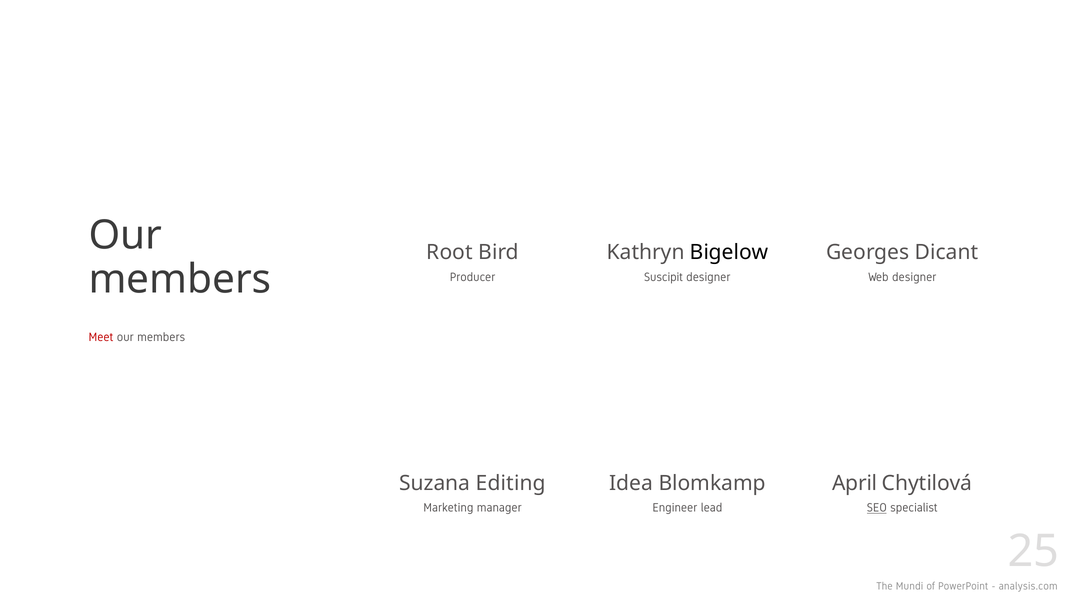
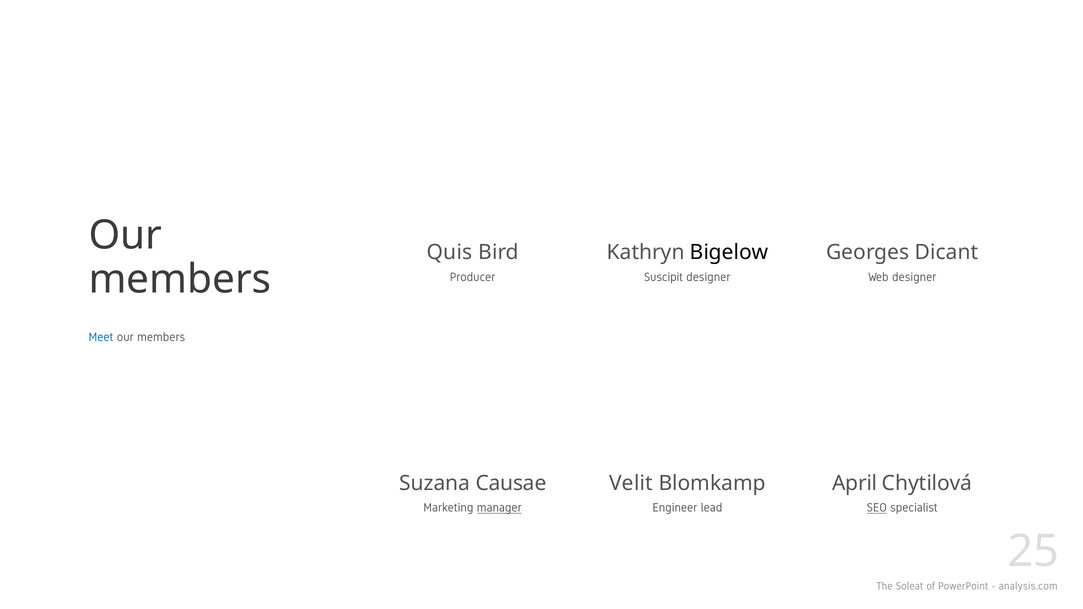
Root: Root -> Quis
Meet colour: red -> blue
Editing: Editing -> Causae
Idea: Idea -> Velit
manager underline: none -> present
Mundi: Mundi -> Soleat
